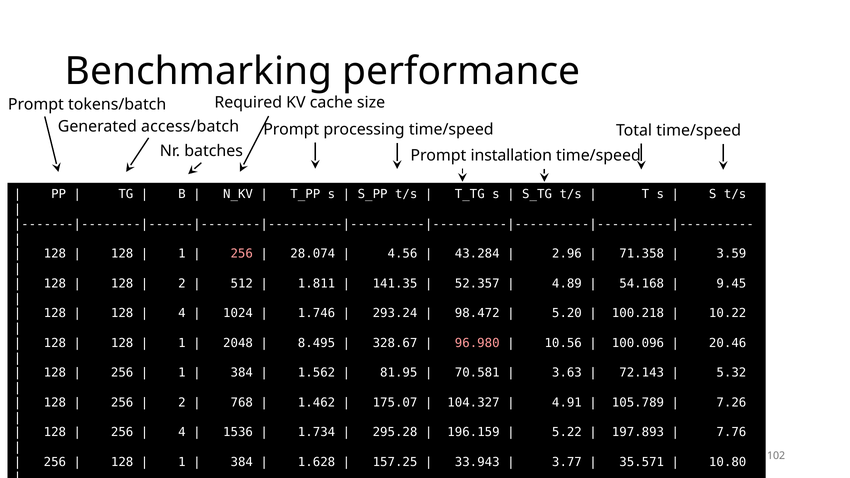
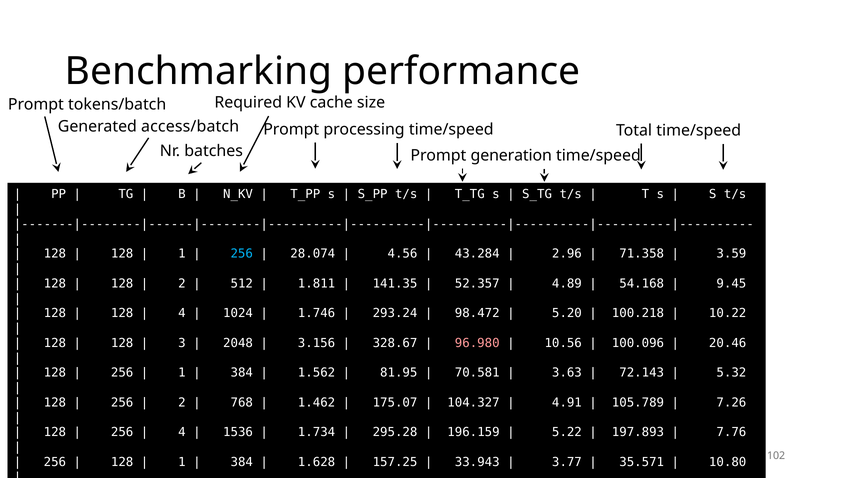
installation: installation -> generation
256 at (242, 254) colour: pink -> light blue
1 at (182, 343): 1 -> 3
8.495: 8.495 -> 3.156
